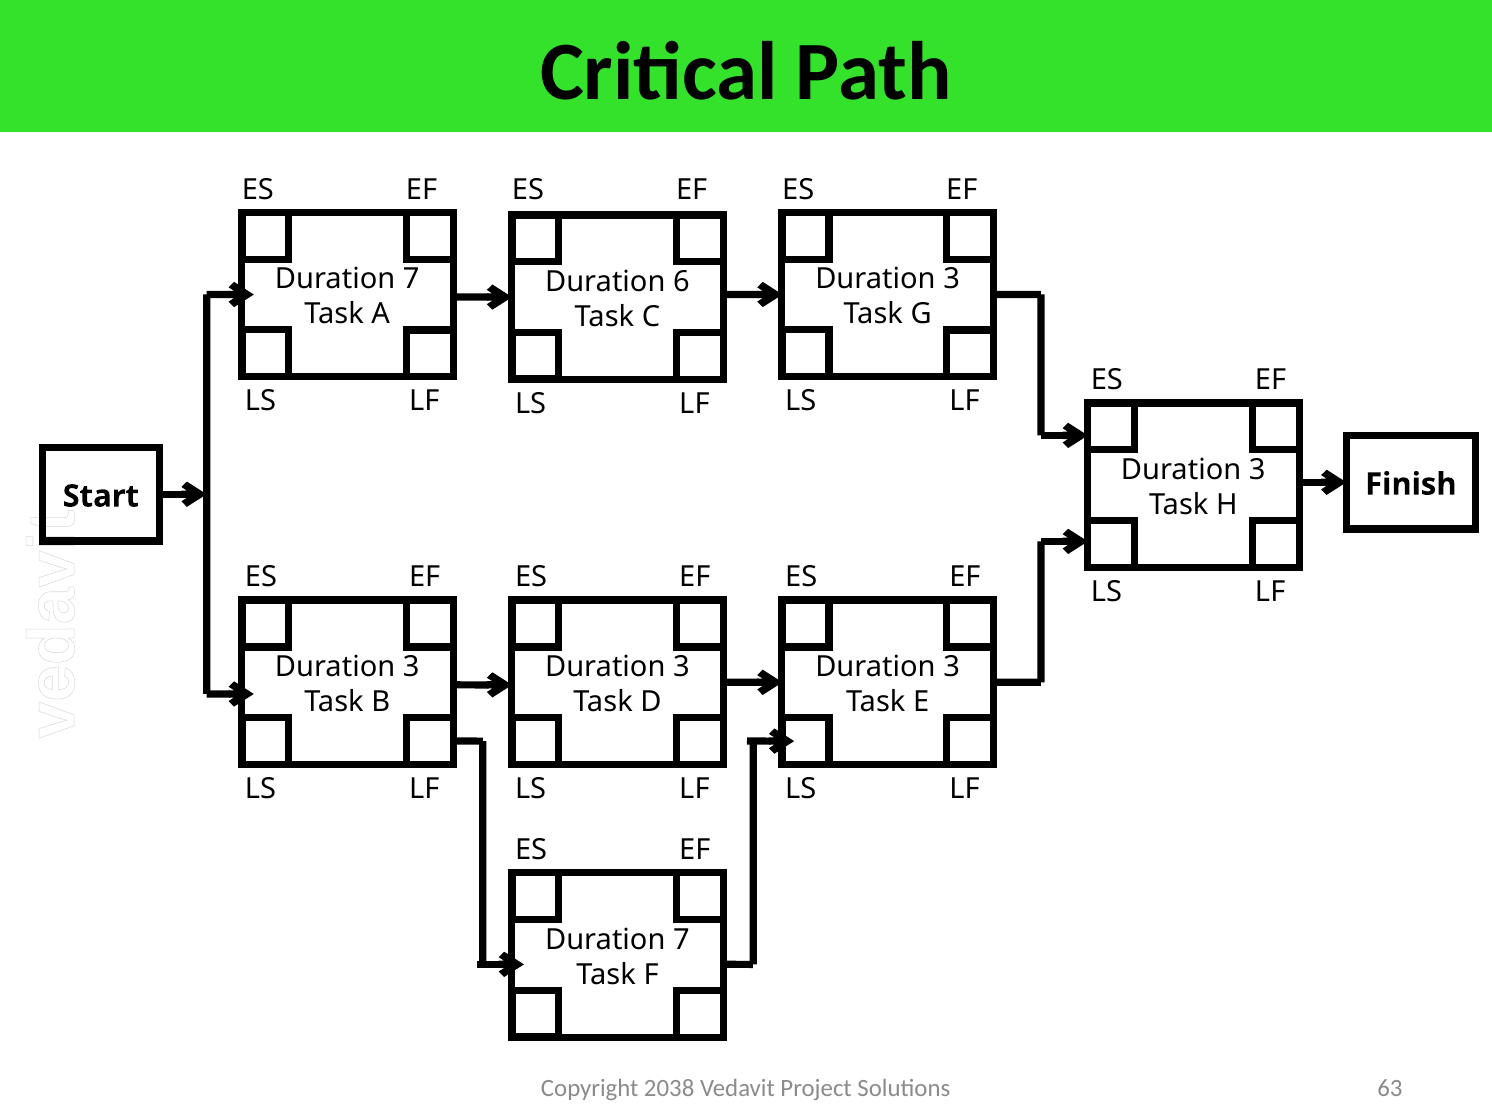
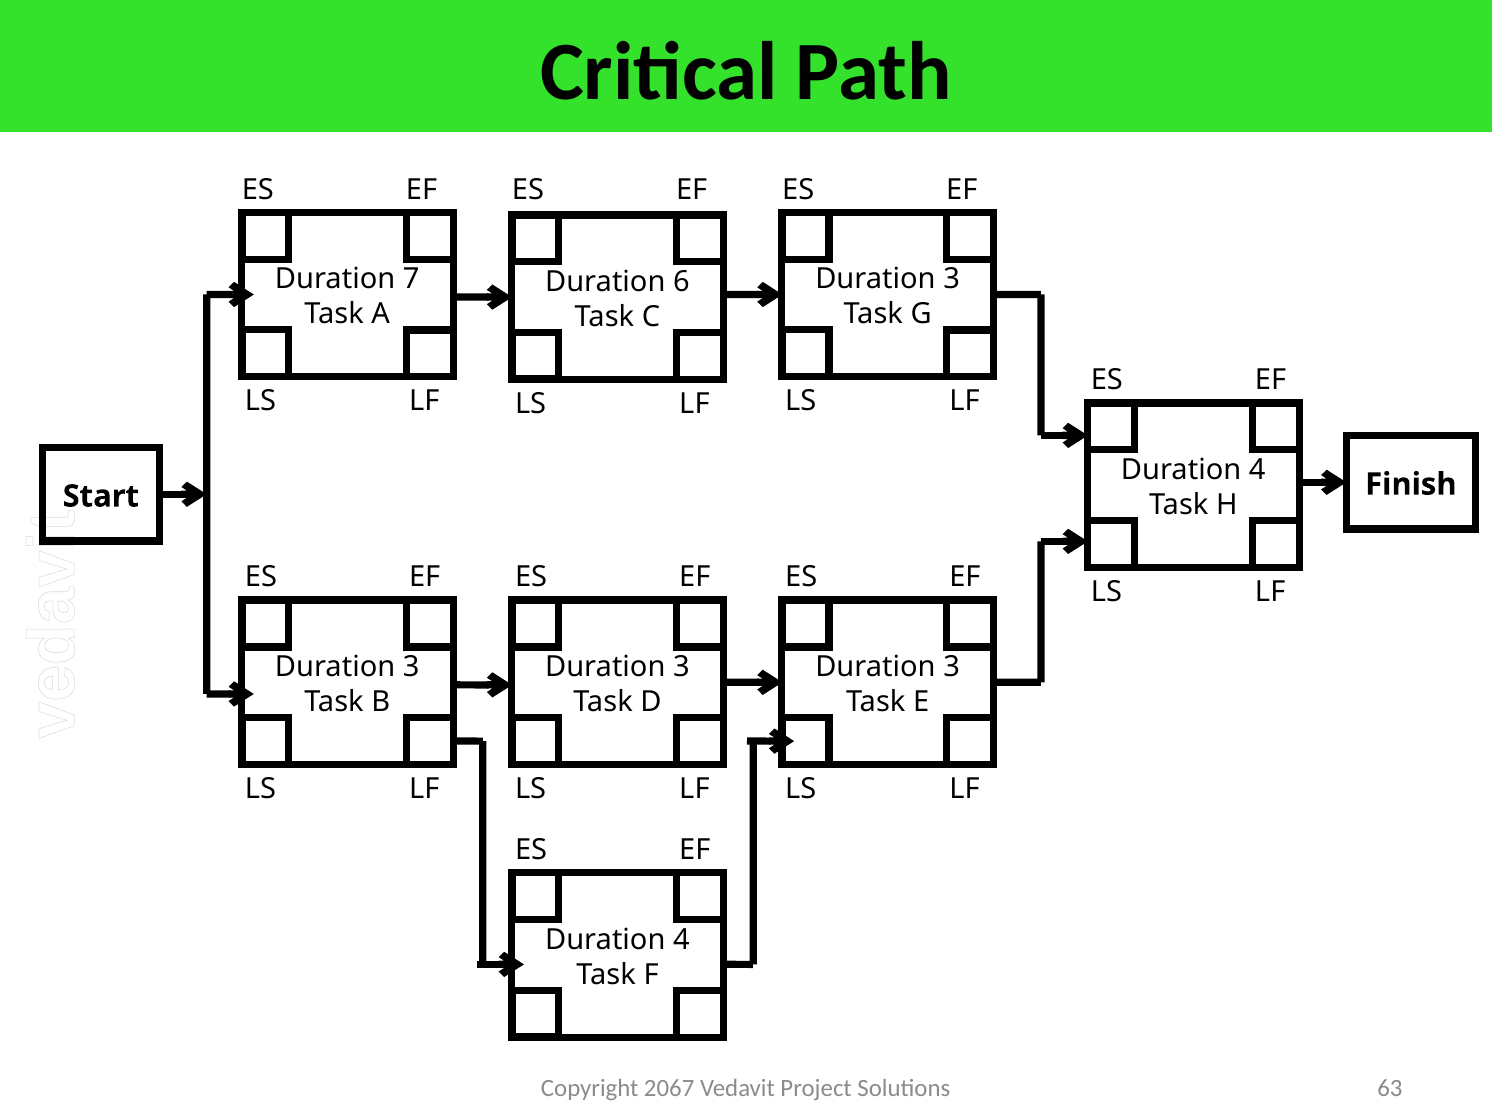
3 at (1257, 470): 3 -> 4
7 at (681, 940): 7 -> 4
2038: 2038 -> 2067
